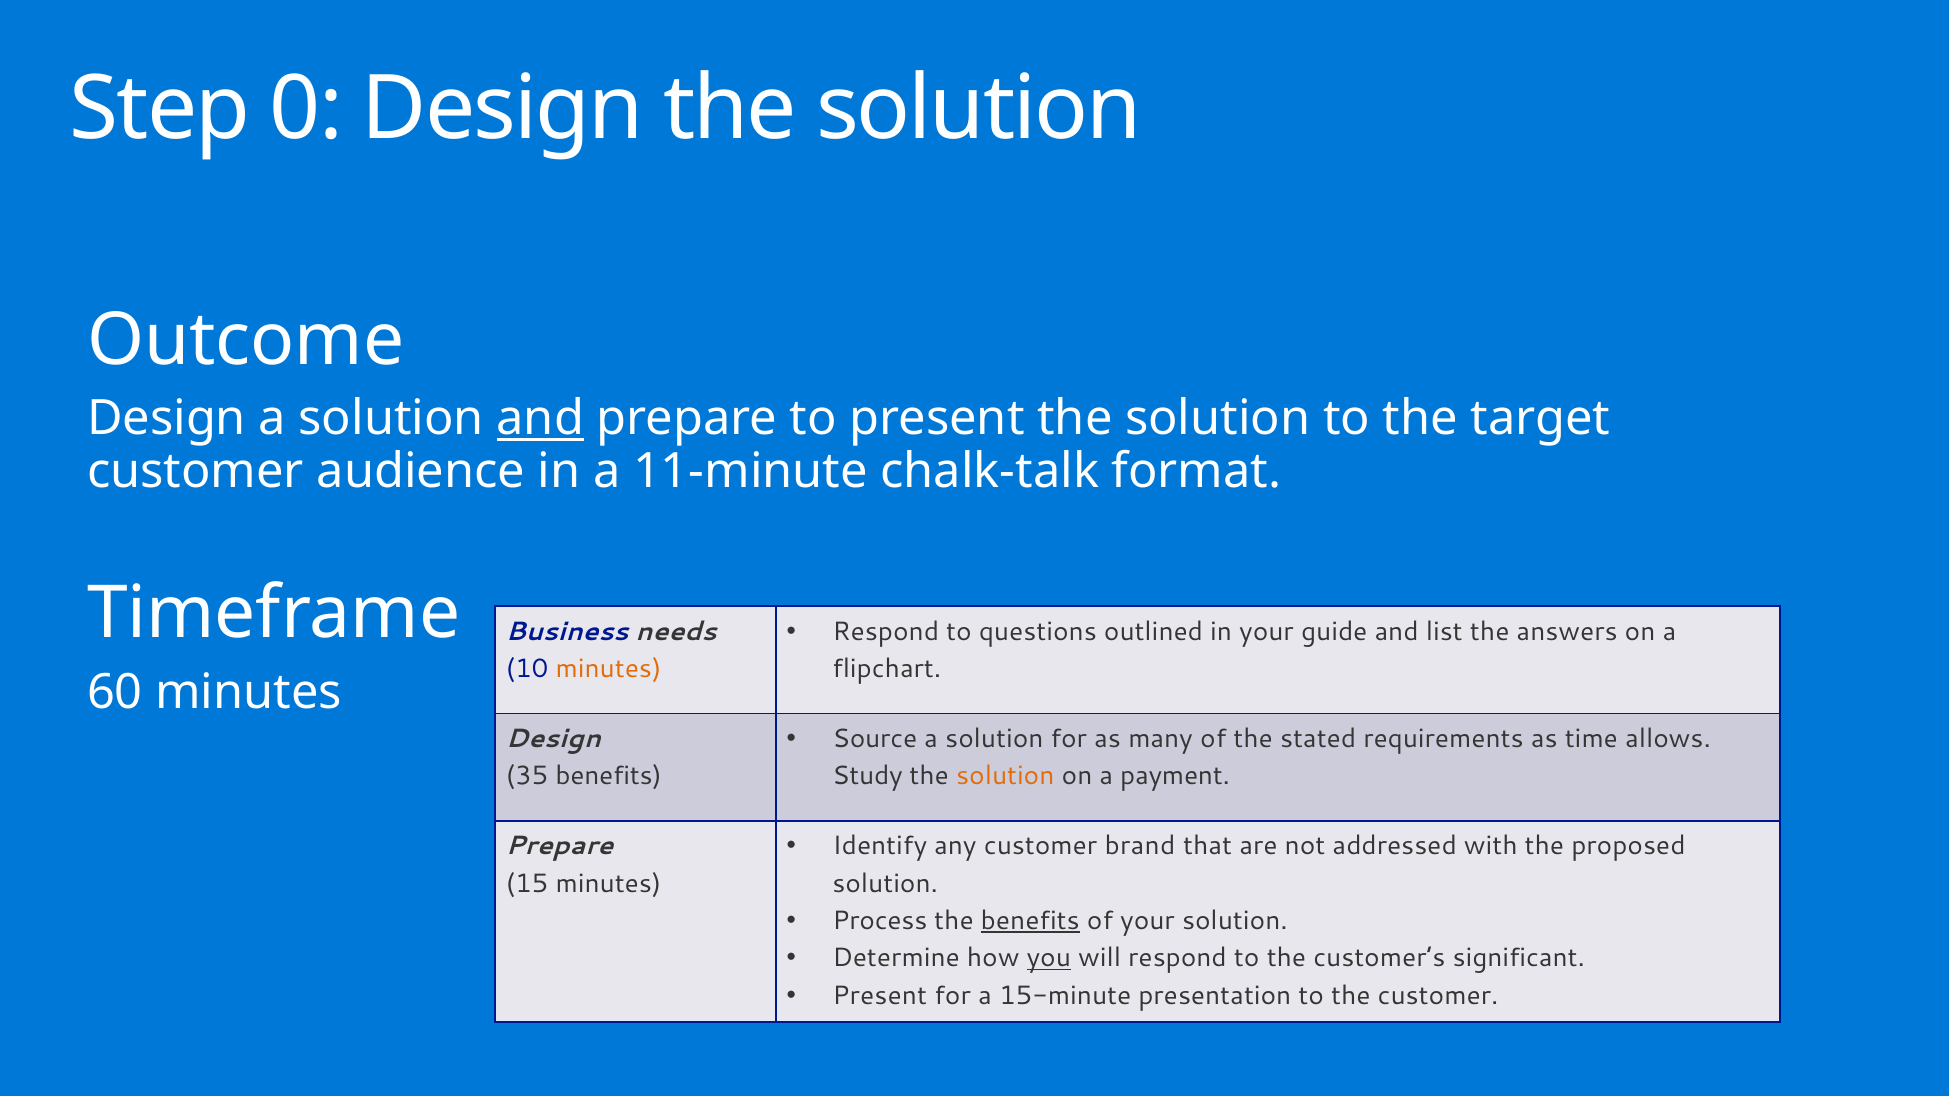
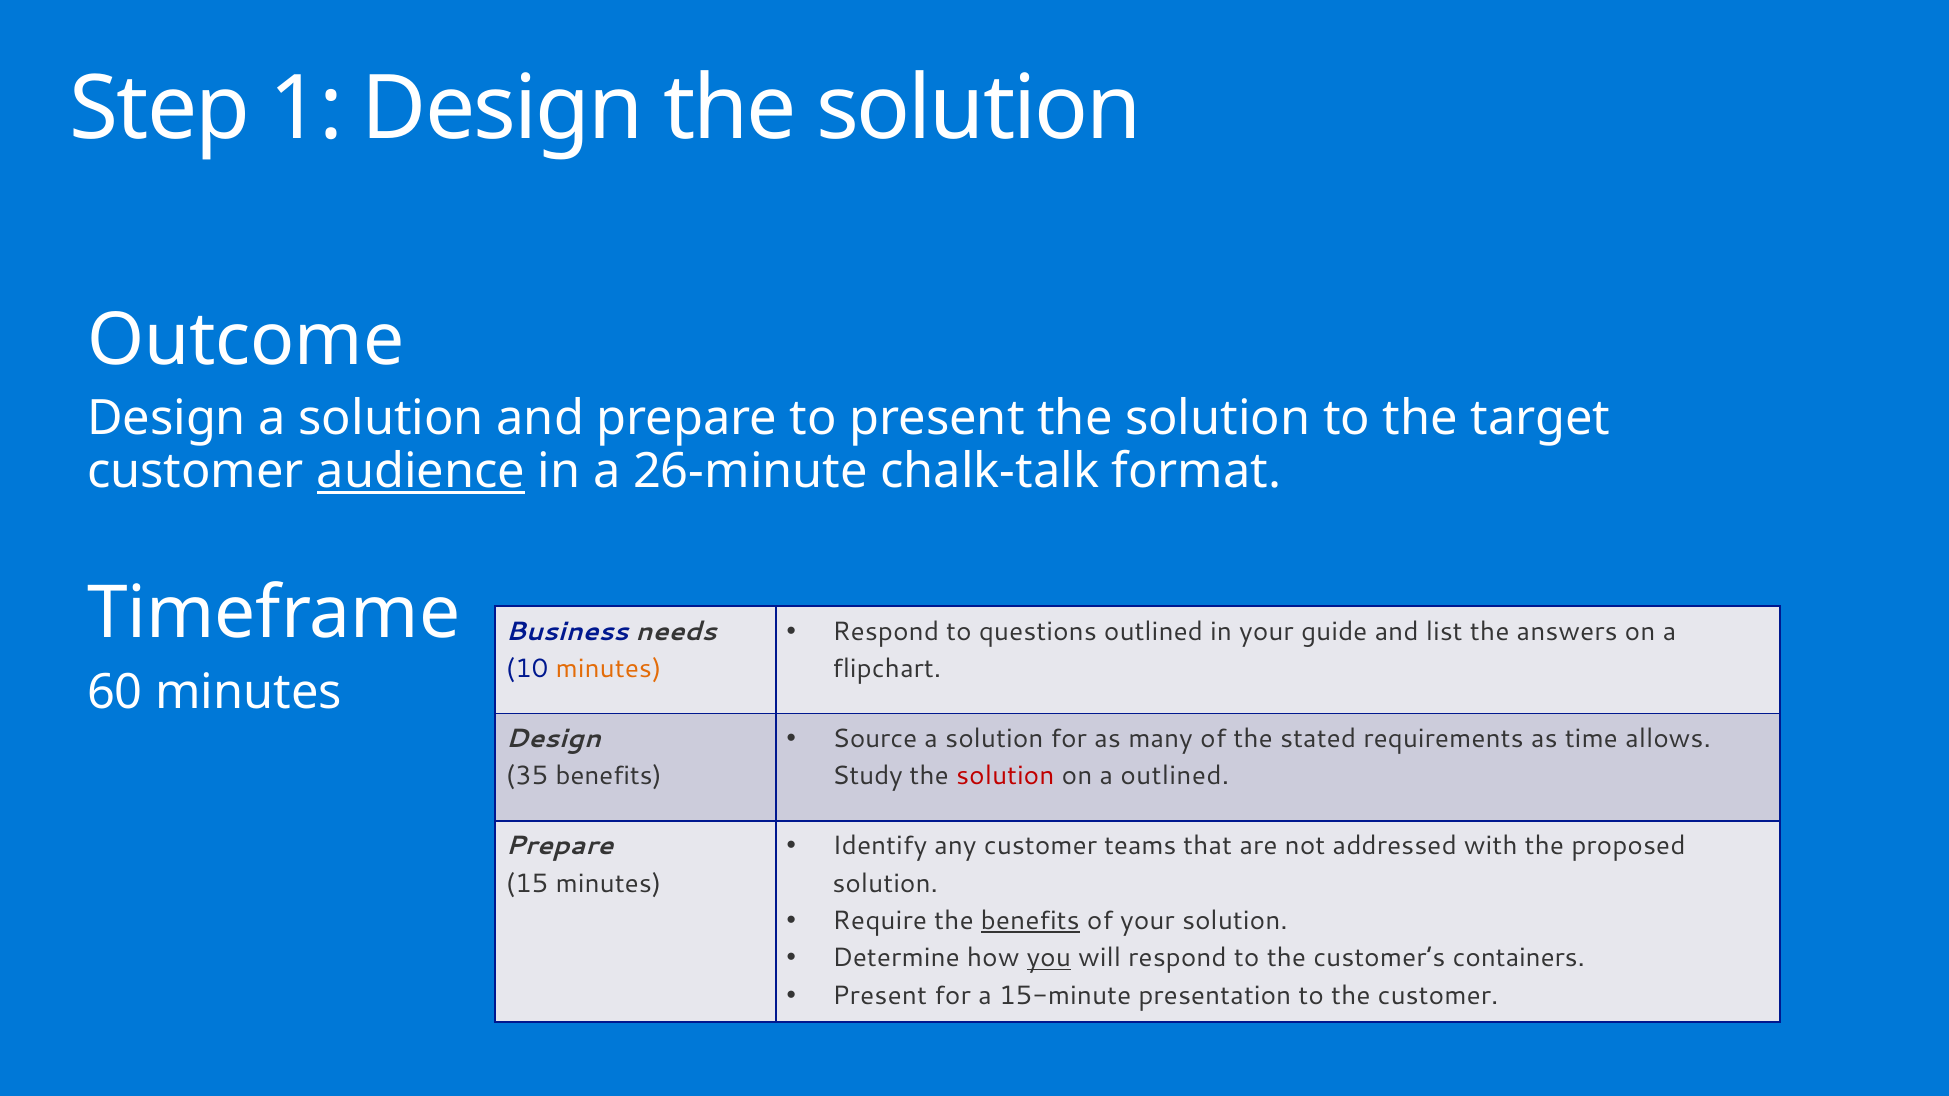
0: 0 -> 1
and at (540, 419) underline: present -> none
audience underline: none -> present
11-minute: 11-minute -> 26-minute
solution at (1005, 776) colour: orange -> red
a payment: payment -> outlined
brand: brand -> teams
Process: Process -> Require
significant: significant -> containers
